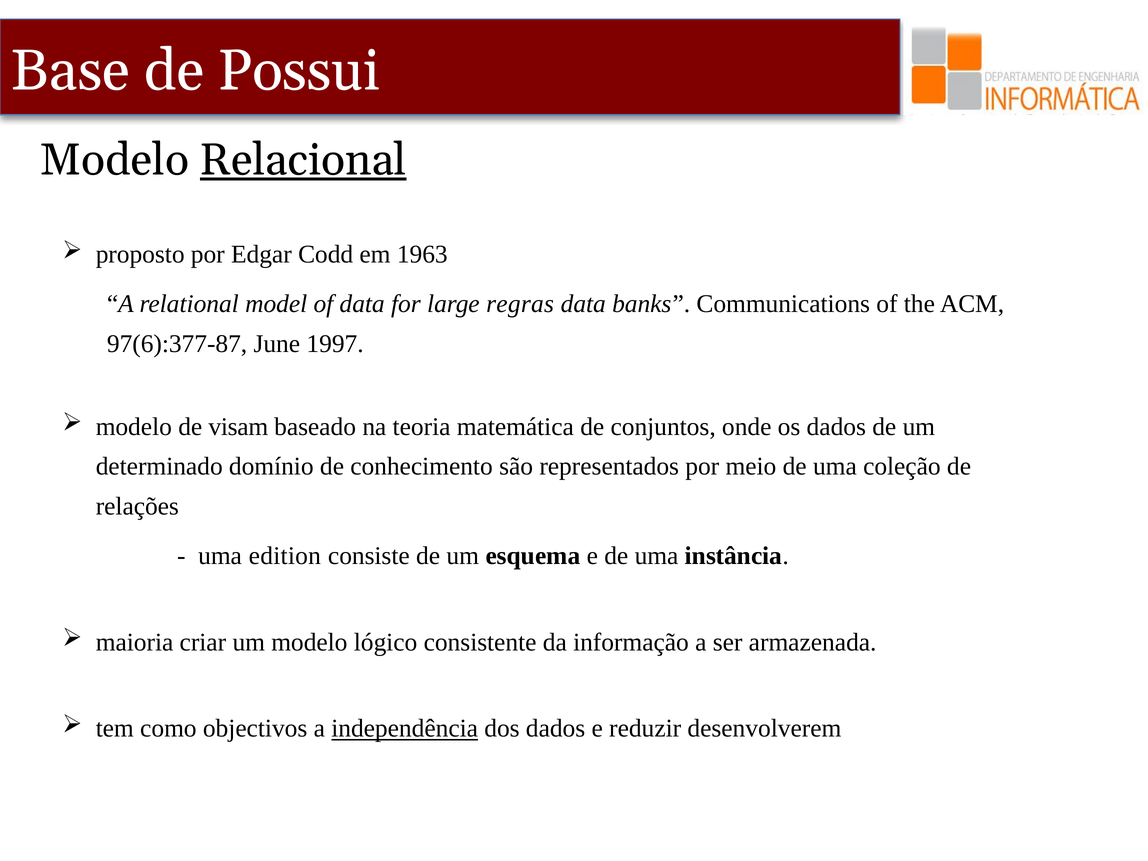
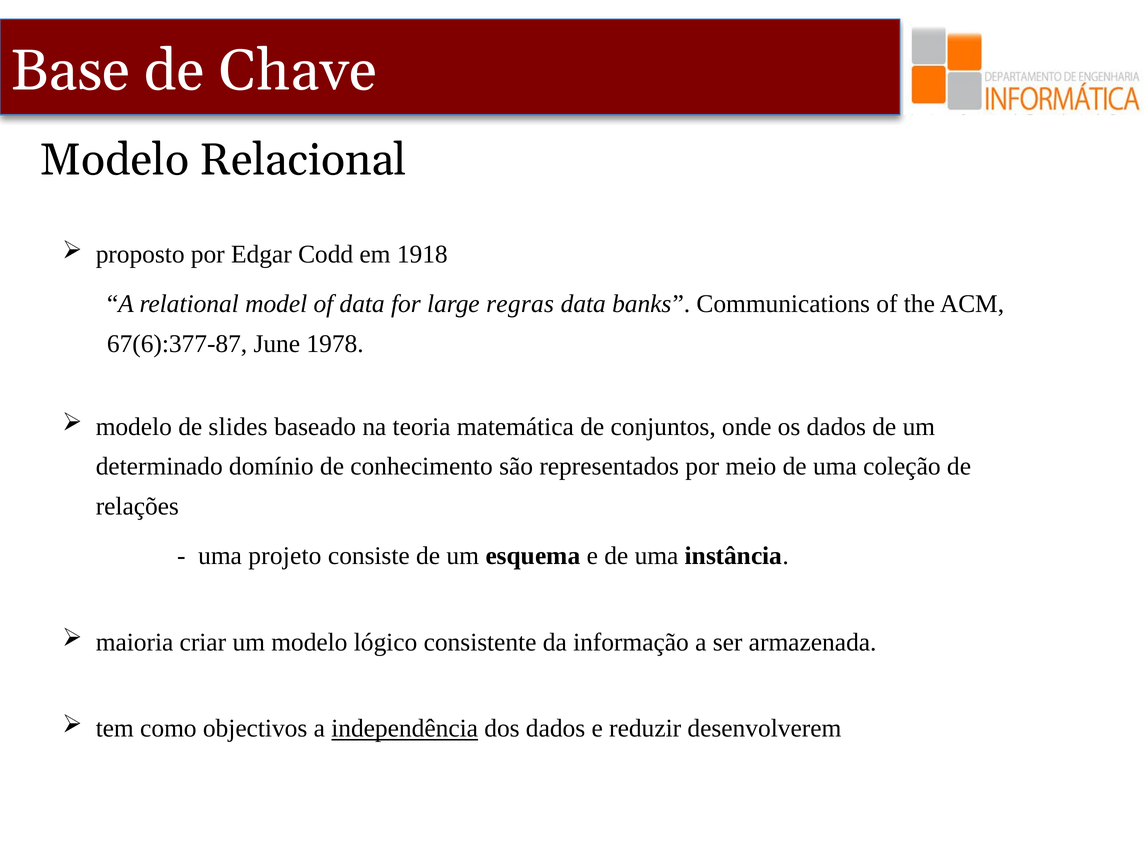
Possui: Possui -> Chave
Relacional underline: present -> none
1963: 1963 -> 1918
97(6):377-87: 97(6):377-87 -> 67(6):377-87
1997: 1997 -> 1978
visam: visam -> slides
edition: edition -> projeto
